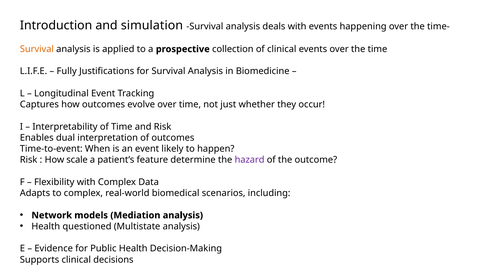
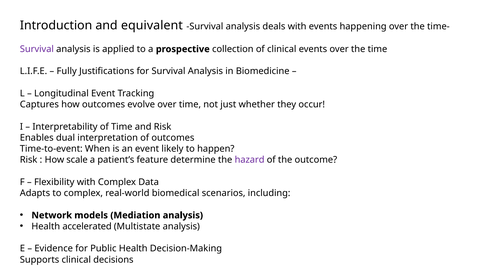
simulation: simulation -> equivalent
Survival at (37, 49) colour: orange -> purple
questioned: questioned -> accelerated
